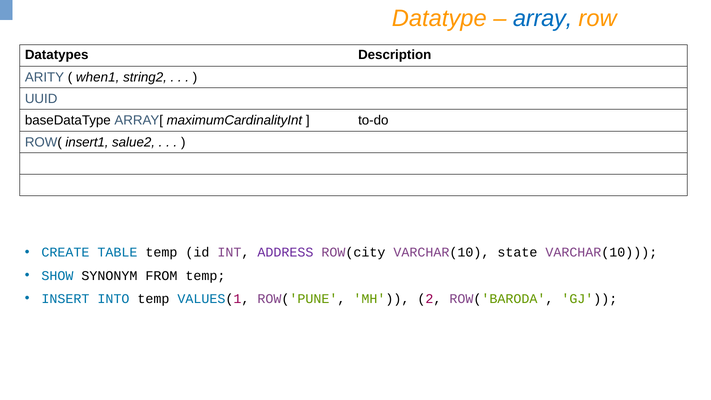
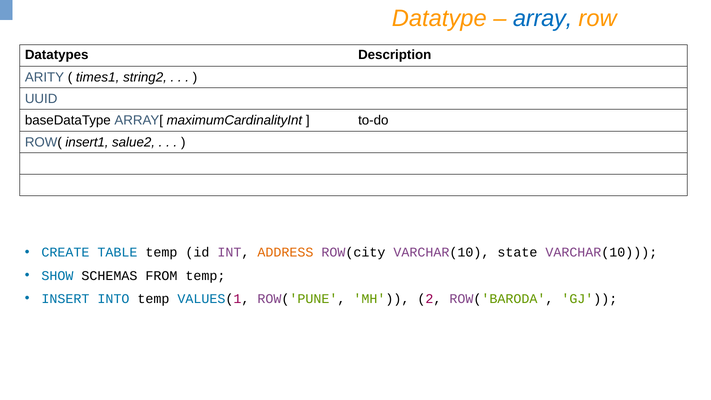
when1: when1 -> times1
ADDRESS colour: purple -> orange
SYNONYM: SYNONYM -> SCHEMAS
